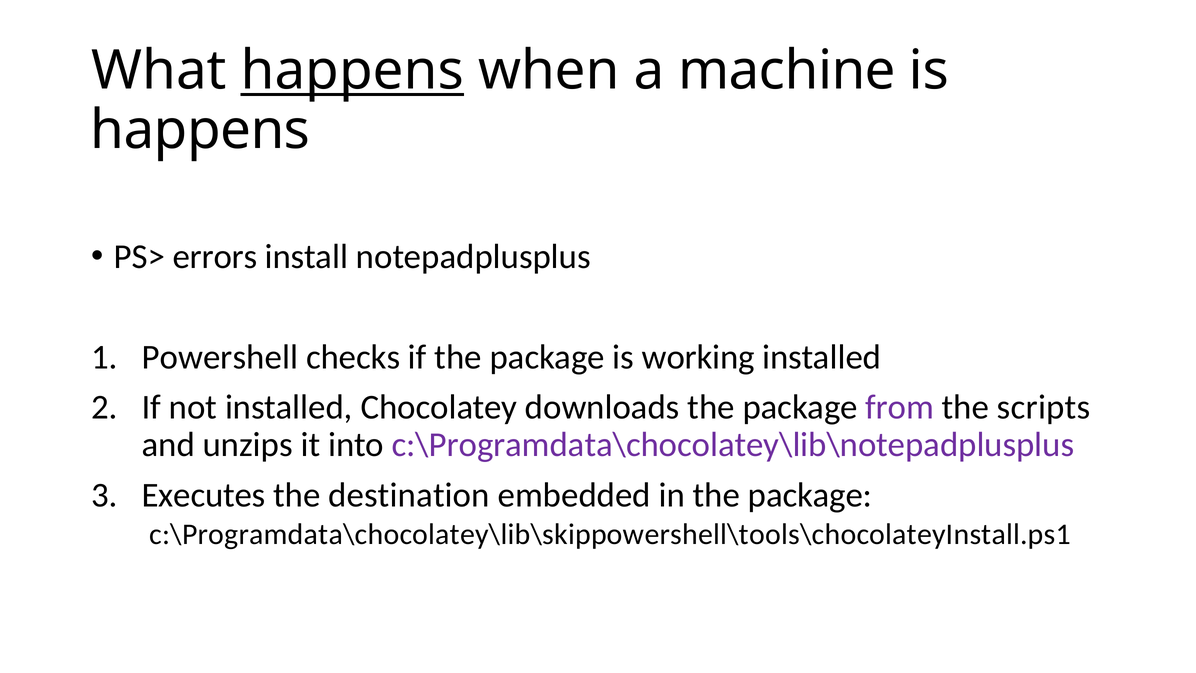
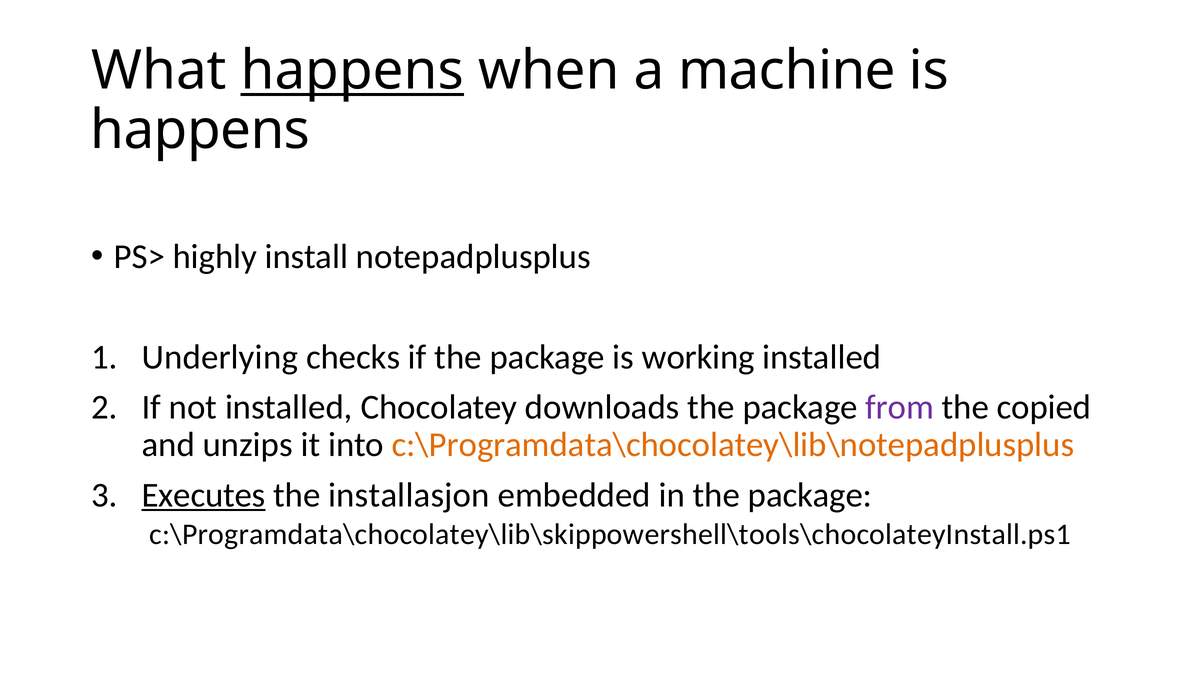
errors: errors -> highly
Powershell: Powershell -> Underlying
scripts: scripts -> copied
c:\Programdata\chocolatey\lib\notepadplusplus colour: purple -> orange
Executes underline: none -> present
destination: destination -> installasjon
